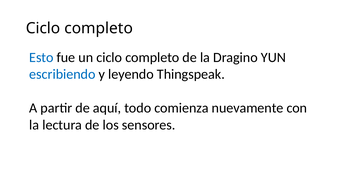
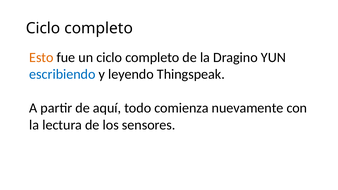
Esto colour: blue -> orange
